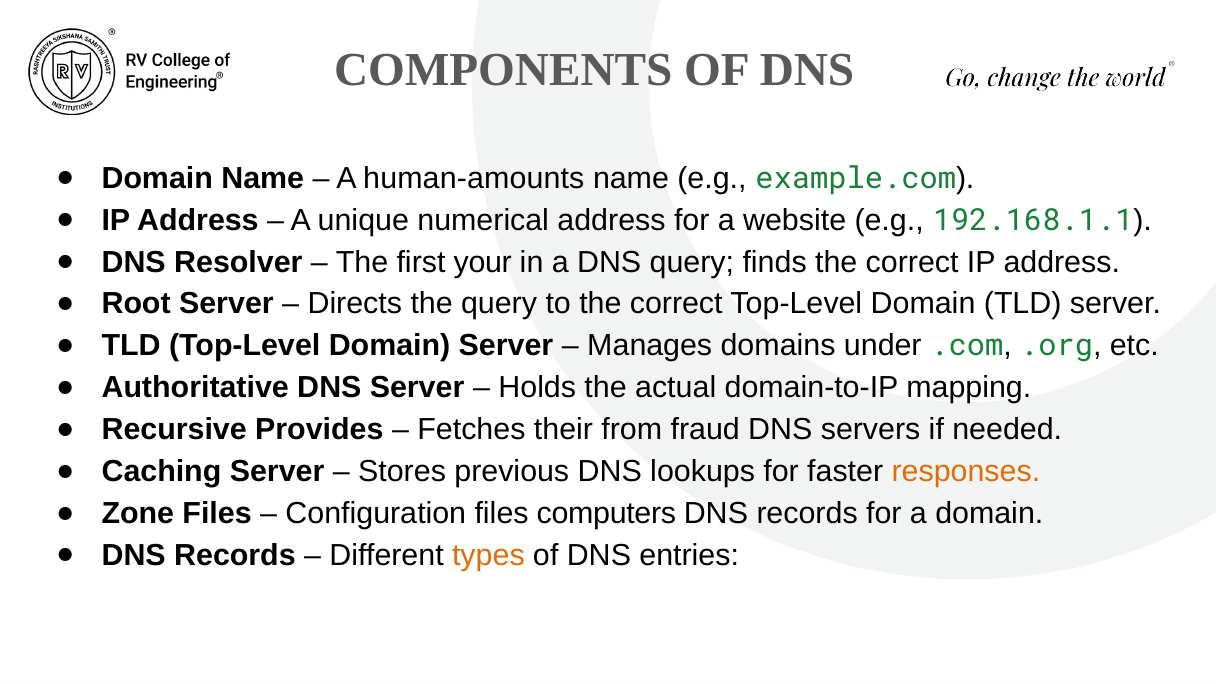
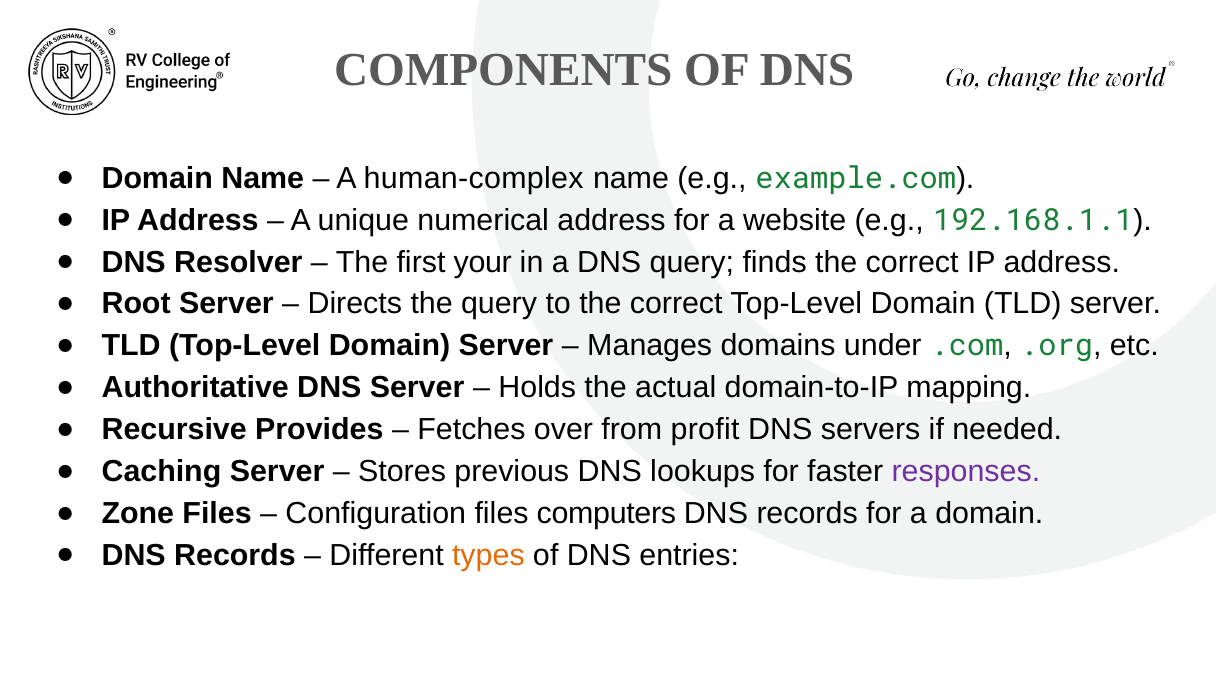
human-amounts: human-amounts -> human-complex
their: their -> over
fraud: fraud -> profit
responses colour: orange -> purple
